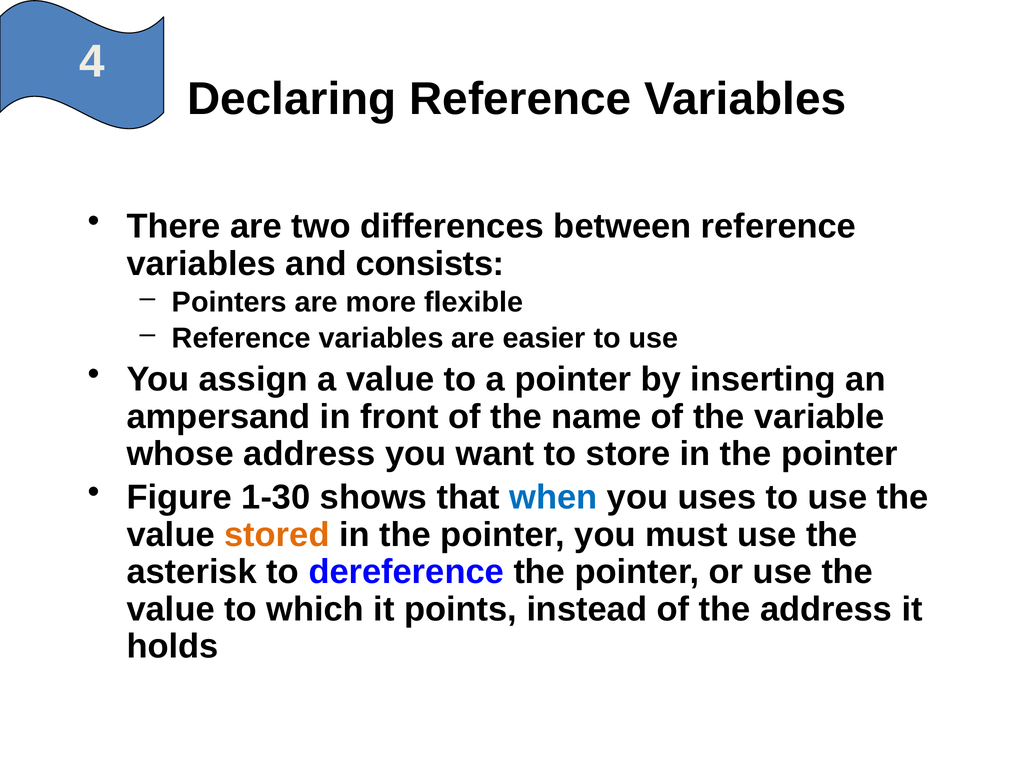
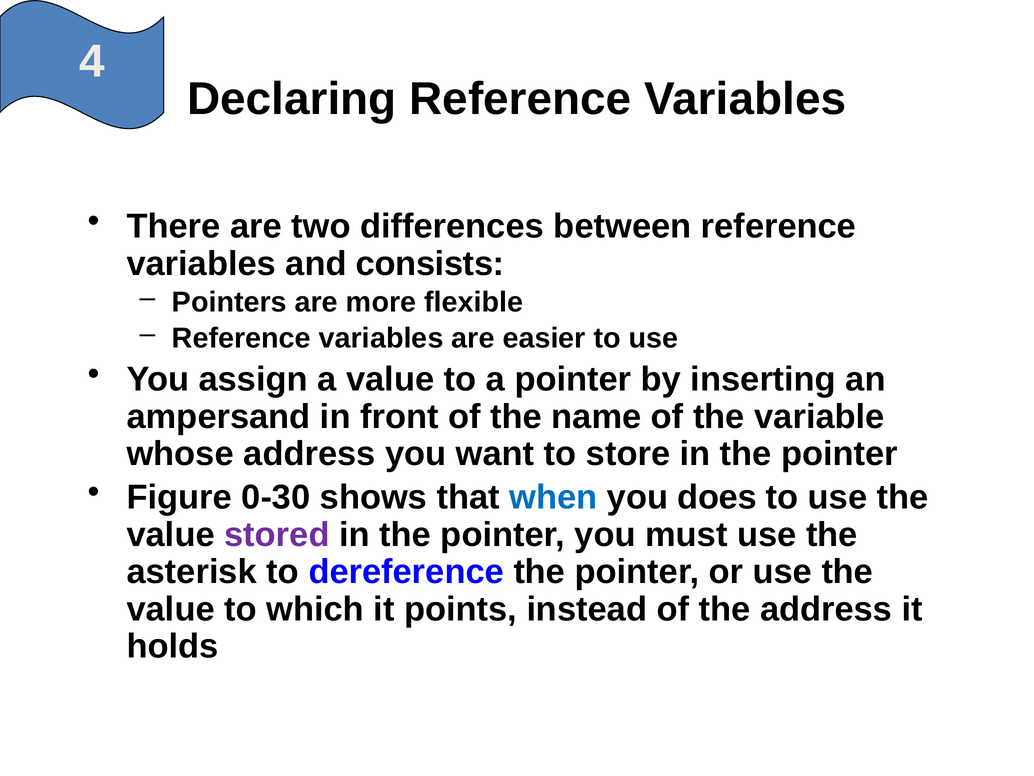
1-30: 1-30 -> 0-30
uses: uses -> does
stored colour: orange -> purple
